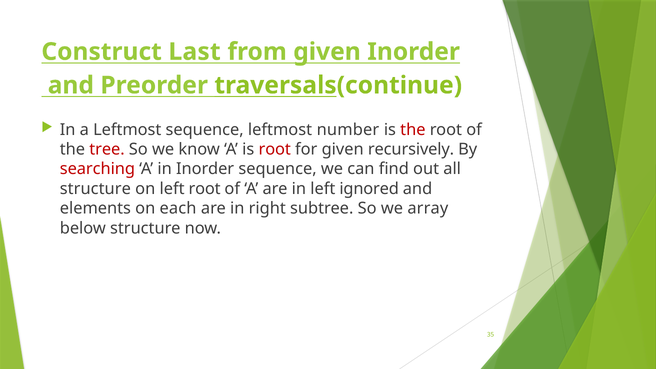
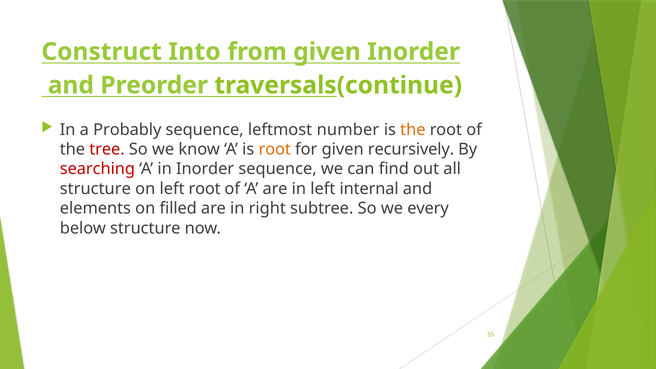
Last: Last -> Into
a Leftmost: Leftmost -> Probably
the at (413, 130) colour: red -> orange
root at (275, 149) colour: red -> orange
ignored: ignored -> internal
each: each -> filled
array: array -> every
